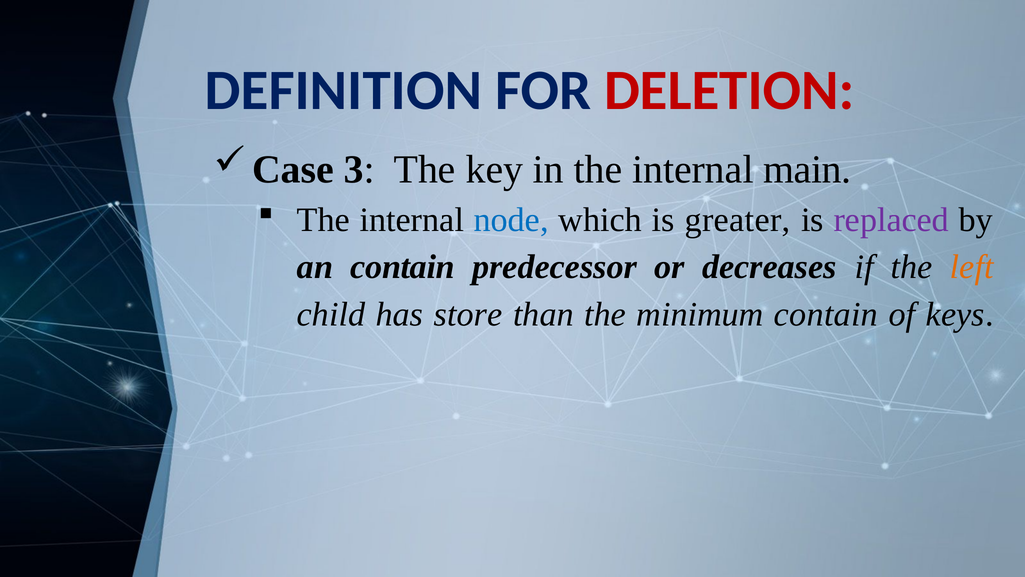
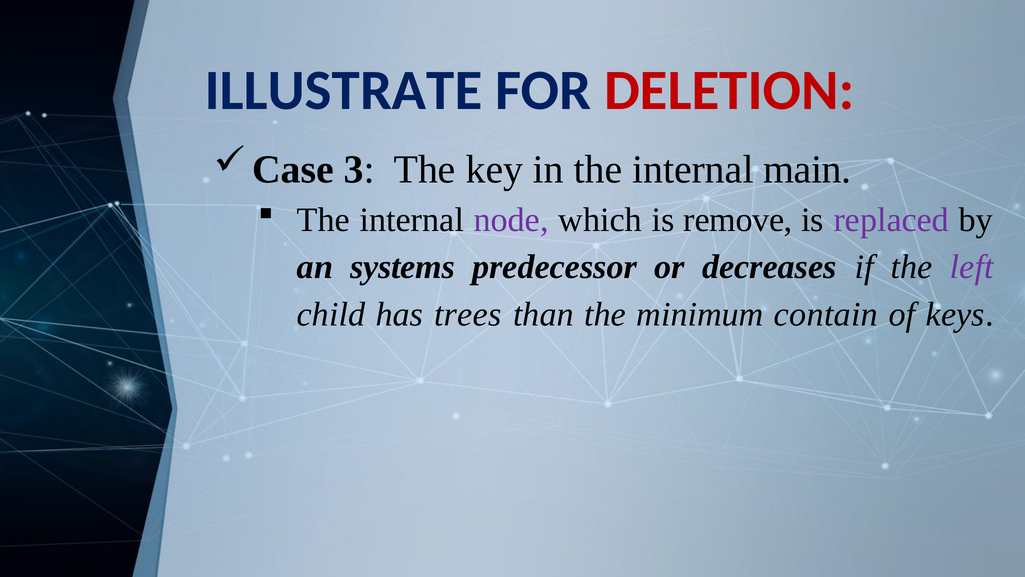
DEFINITION: DEFINITION -> ILLUSTRATE
node colour: blue -> purple
greater: greater -> remove
an contain: contain -> systems
left colour: orange -> purple
store: store -> trees
